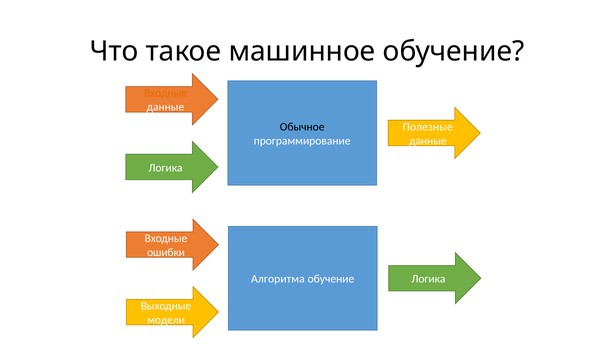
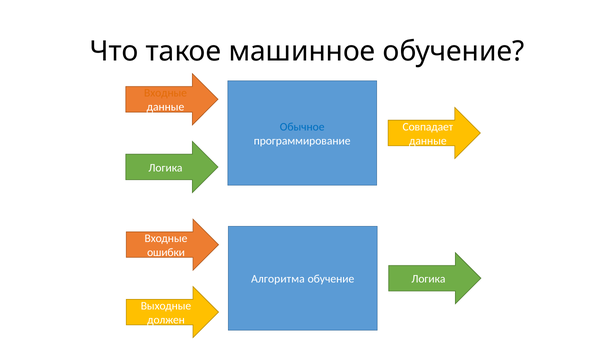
Обычное colour: black -> blue
Полезные: Полезные -> Совпадает
модели: модели -> должен
